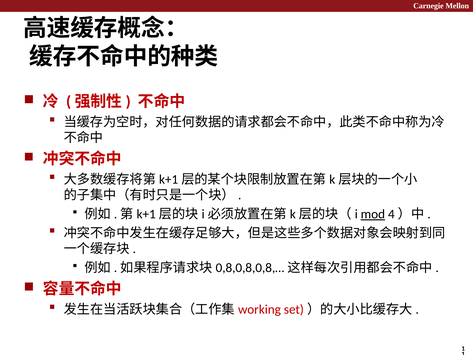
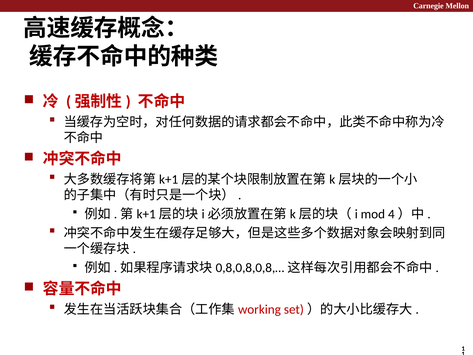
mod underline: present -> none
